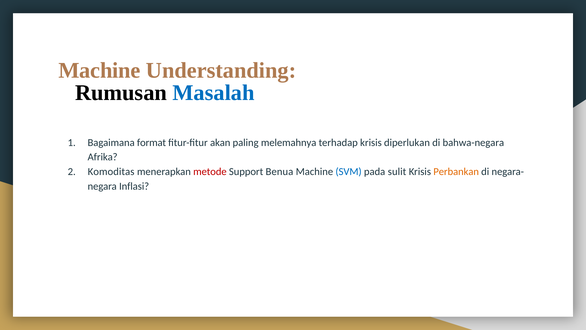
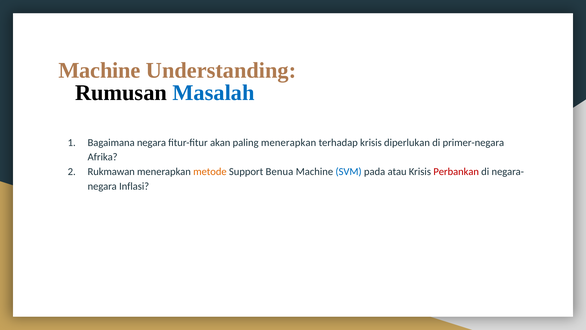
Bagaimana format: format -> negara
paling melemahnya: melemahnya -> menerapkan
bahwa-negara: bahwa-negara -> primer-negara
Komoditas: Komoditas -> Rukmawan
metode colour: red -> orange
sulit: sulit -> atau
Perbankan colour: orange -> red
